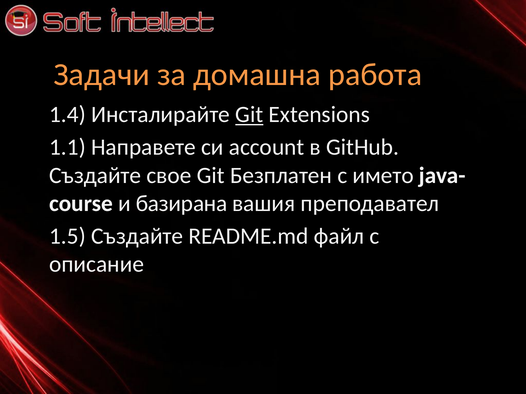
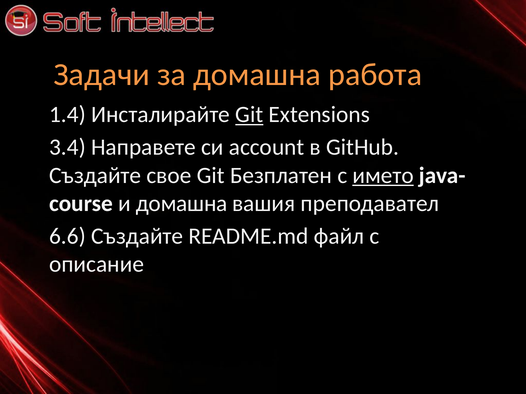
1.1: 1.1 -> 3.4
името underline: none -> present
и базирана: базирана -> домашна
1.5: 1.5 -> 6.6
